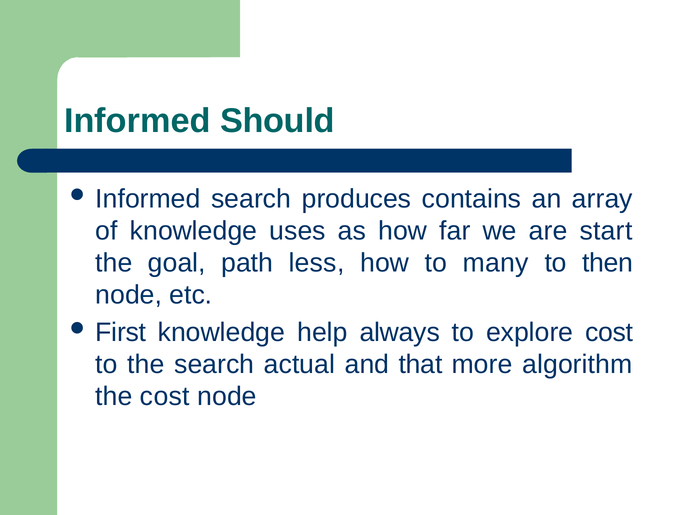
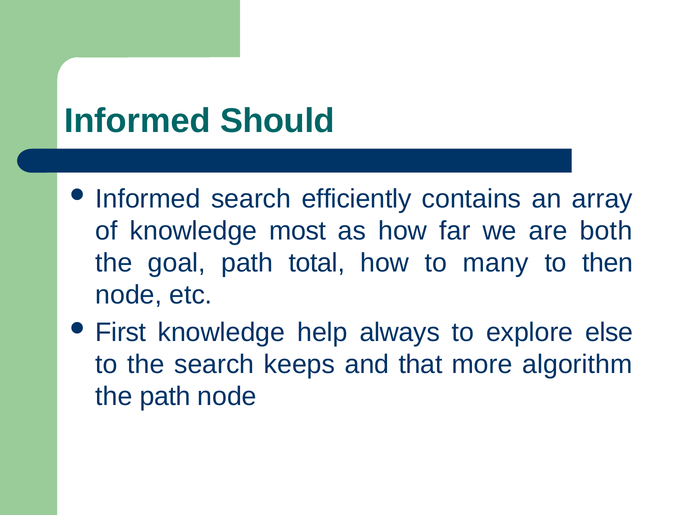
produces: produces -> efficiently
uses: uses -> most
start: start -> both
less: less -> total
explore cost: cost -> else
actual: actual -> keeps
the cost: cost -> path
